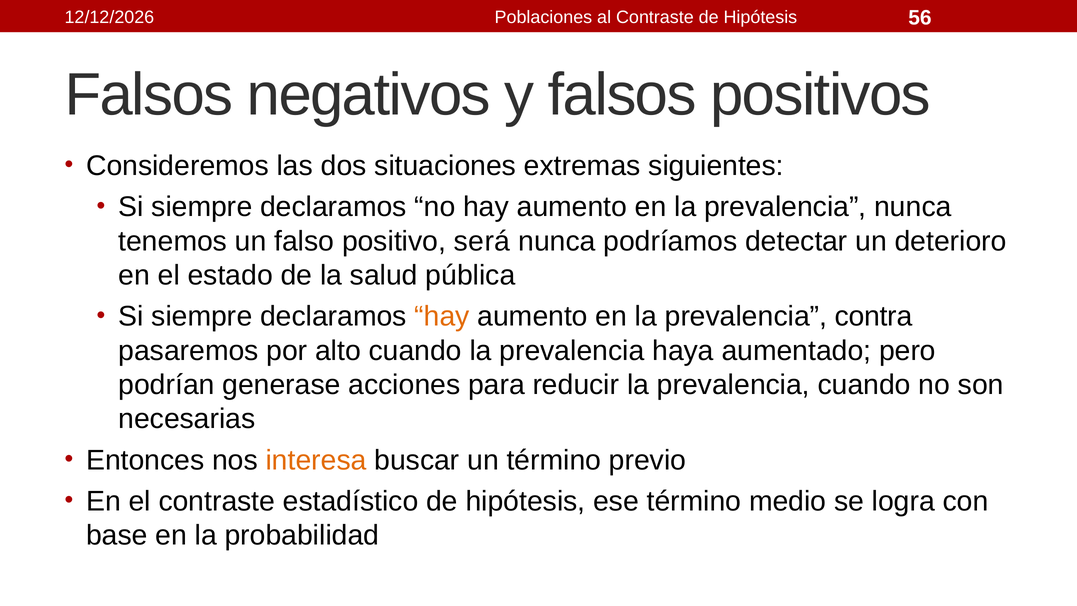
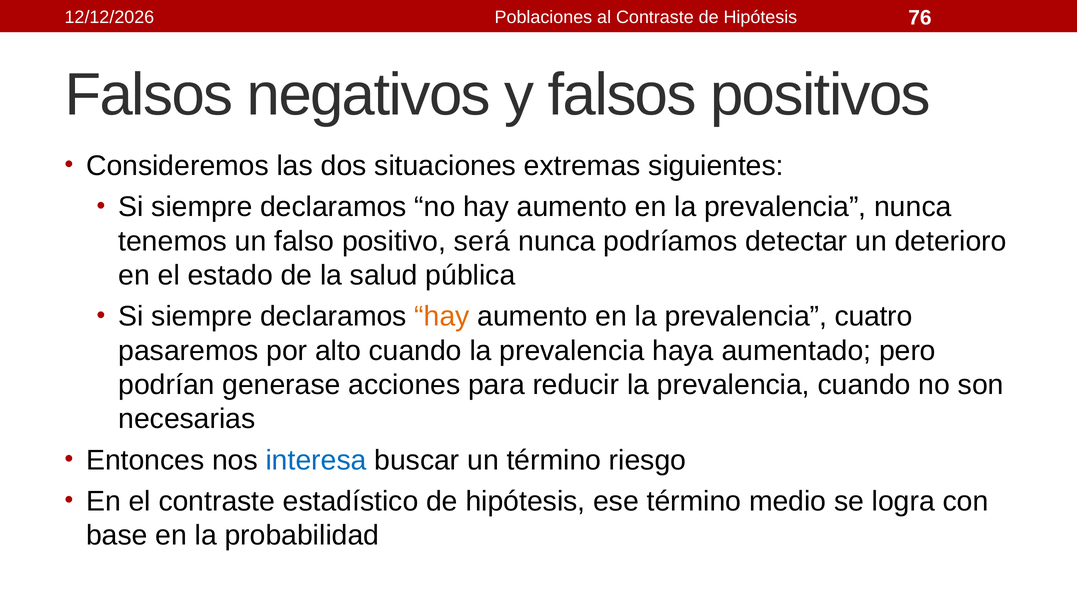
56: 56 -> 76
contra: contra -> cuatro
interesa colour: orange -> blue
previo: previo -> riesgo
